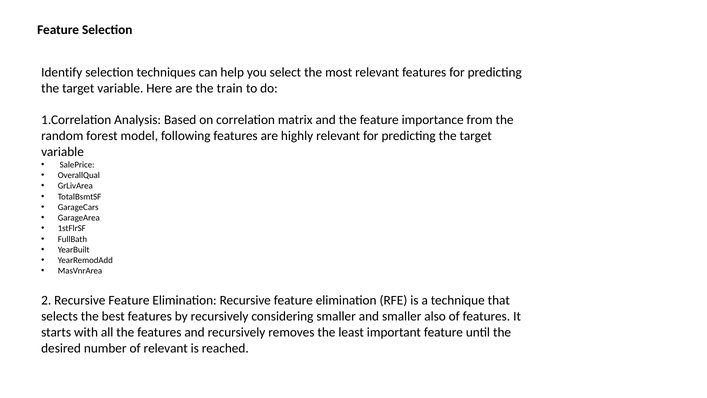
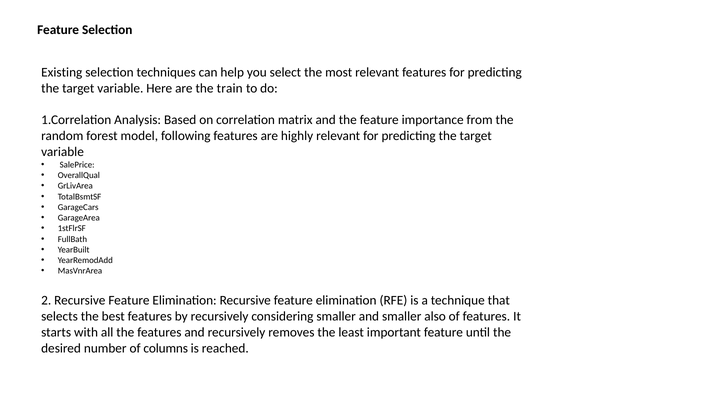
Identify: Identify -> Existing
of relevant: relevant -> columns
